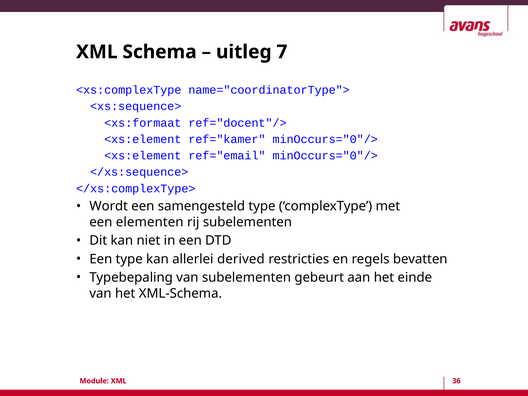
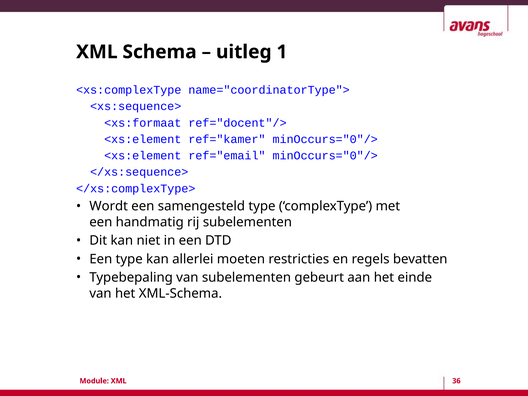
7: 7 -> 1
elementen: elementen -> handmatig
derived: derived -> moeten
